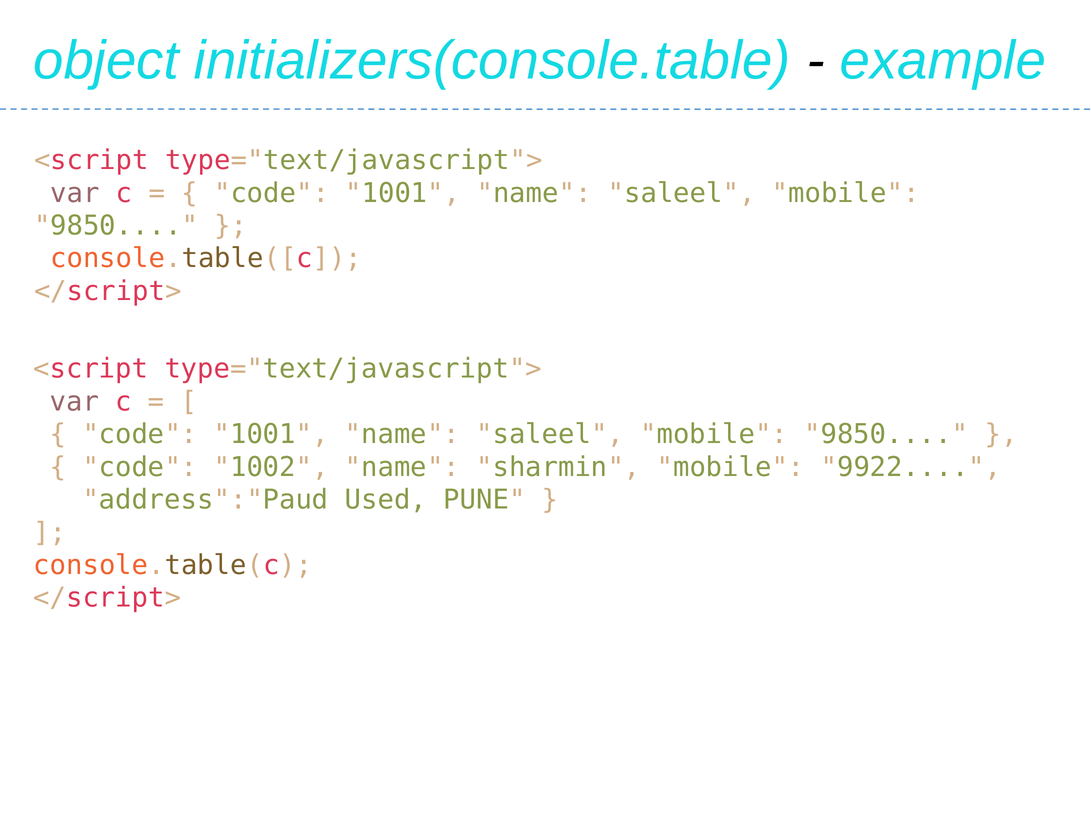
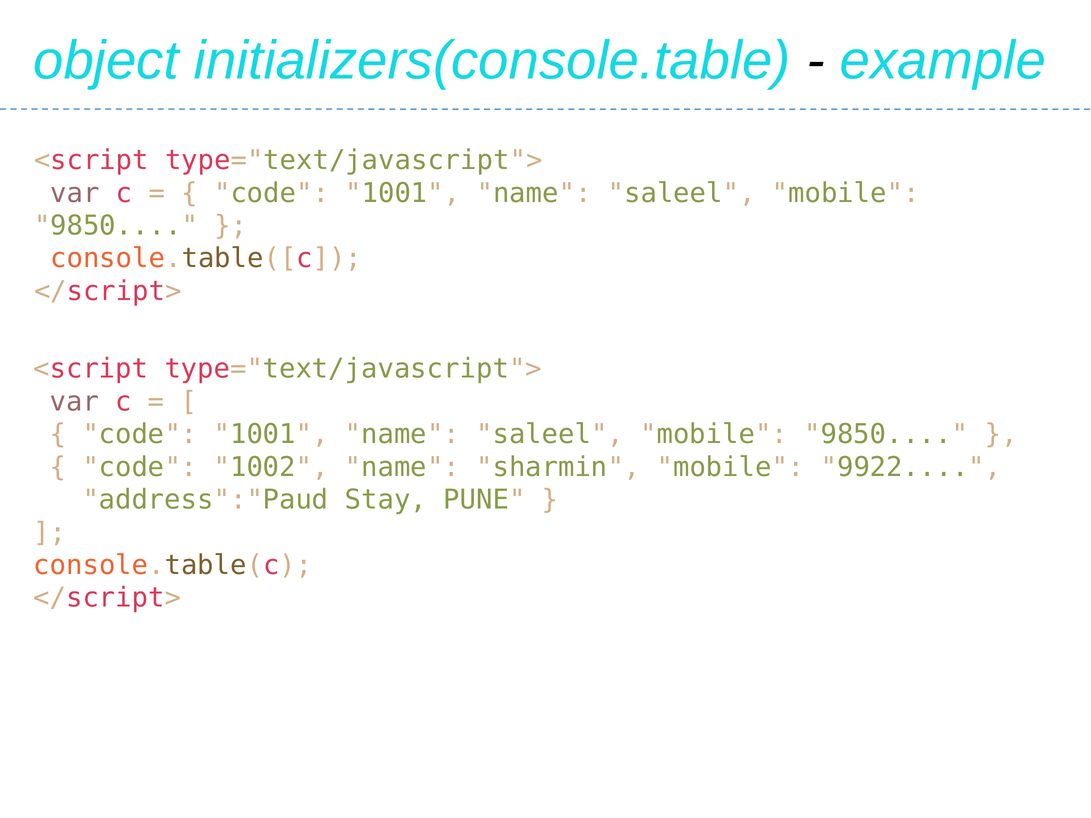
Used: Used -> Stay
